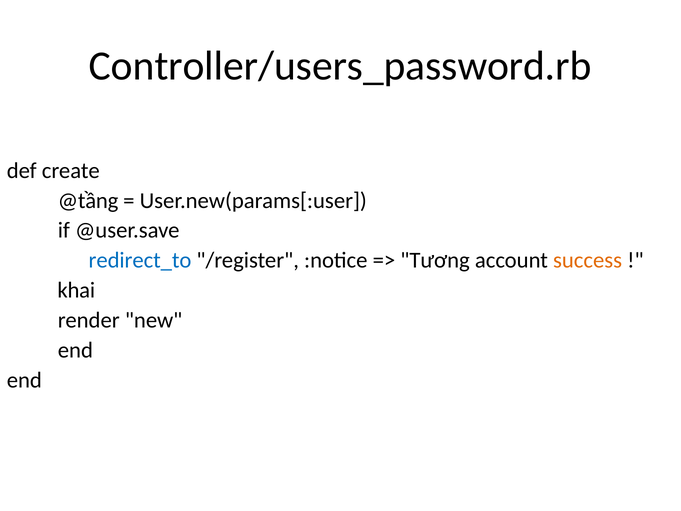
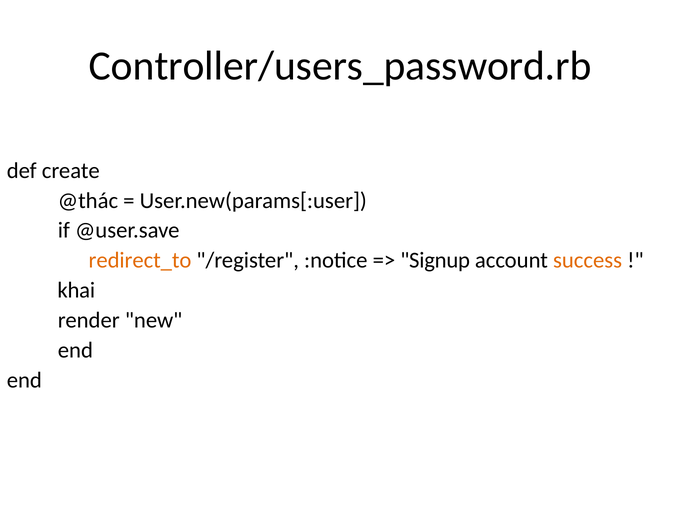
@tầng: @tầng -> @thác
redirect_to colour: blue -> orange
Tương: Tương -> Signup
